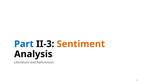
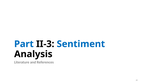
Sentiment colour: orange -> blue
